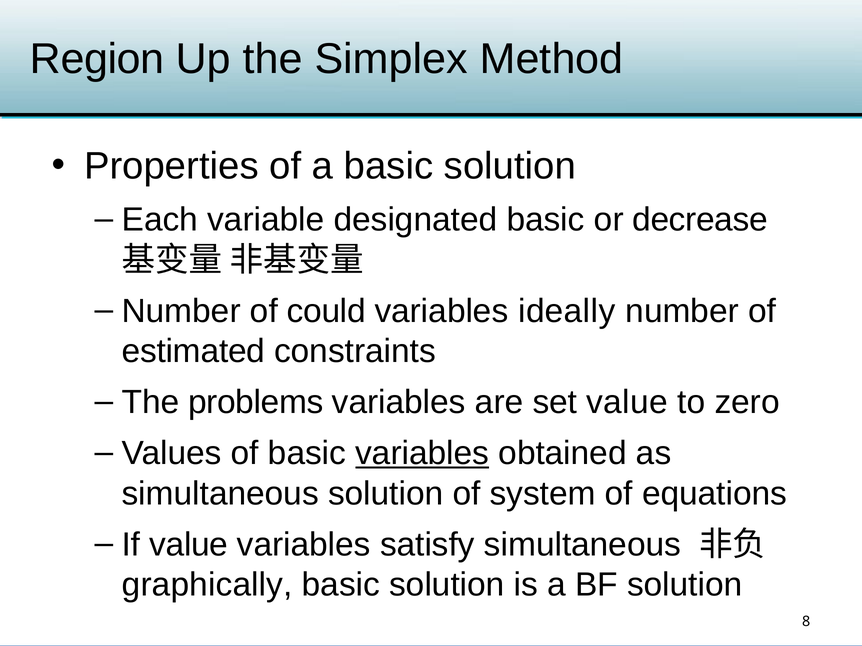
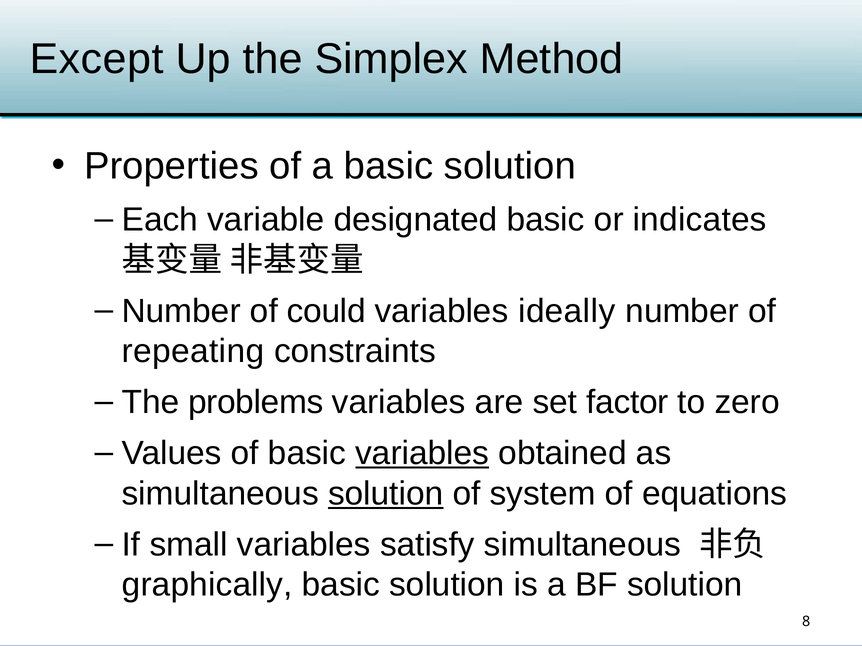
Region: Region -> Except
decrease: decrease -> indicates
estimated: estimated -> repeating
set value: value -> factor
solution at (386, 494) underline: none -> present
If value: value -> small
